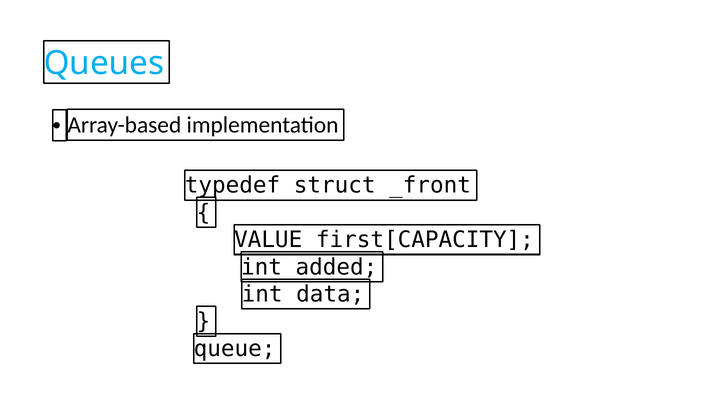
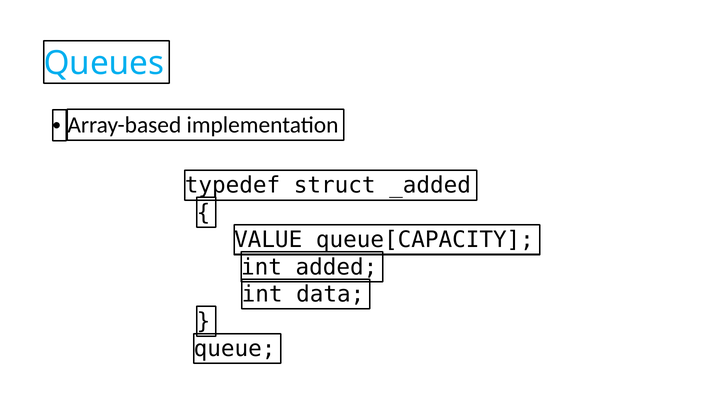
_front: _front -> _added
first[CAPACITY: first[CAPACITY -> queue[CAPACITY
